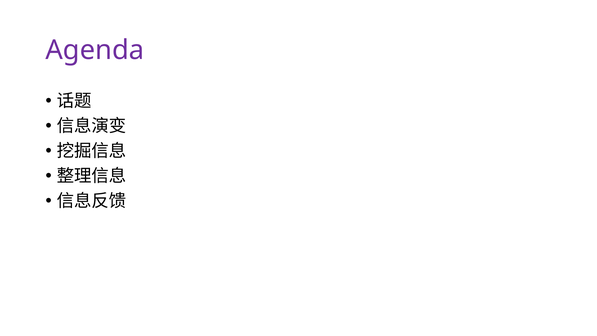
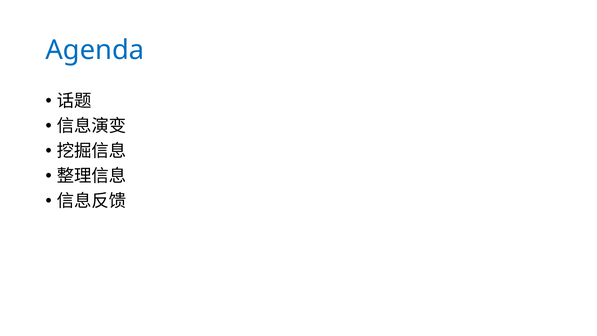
Agenda colour: purple -> blue
